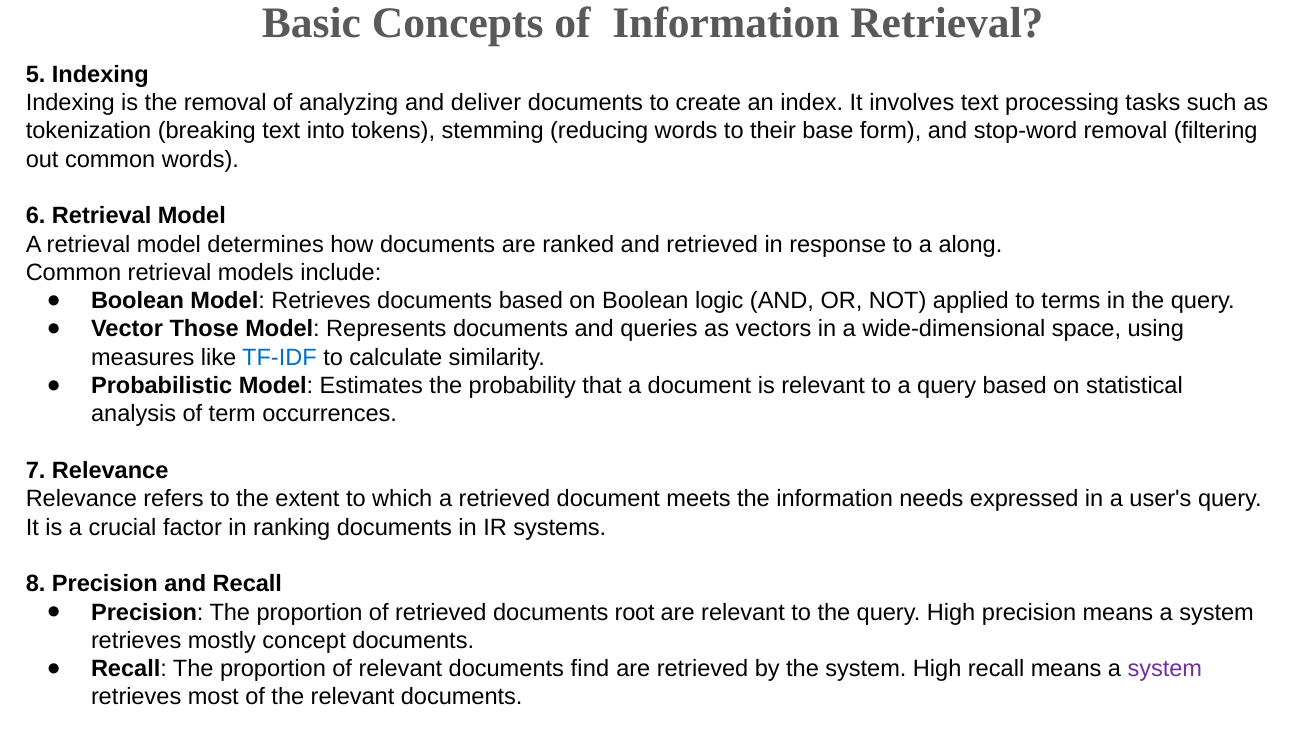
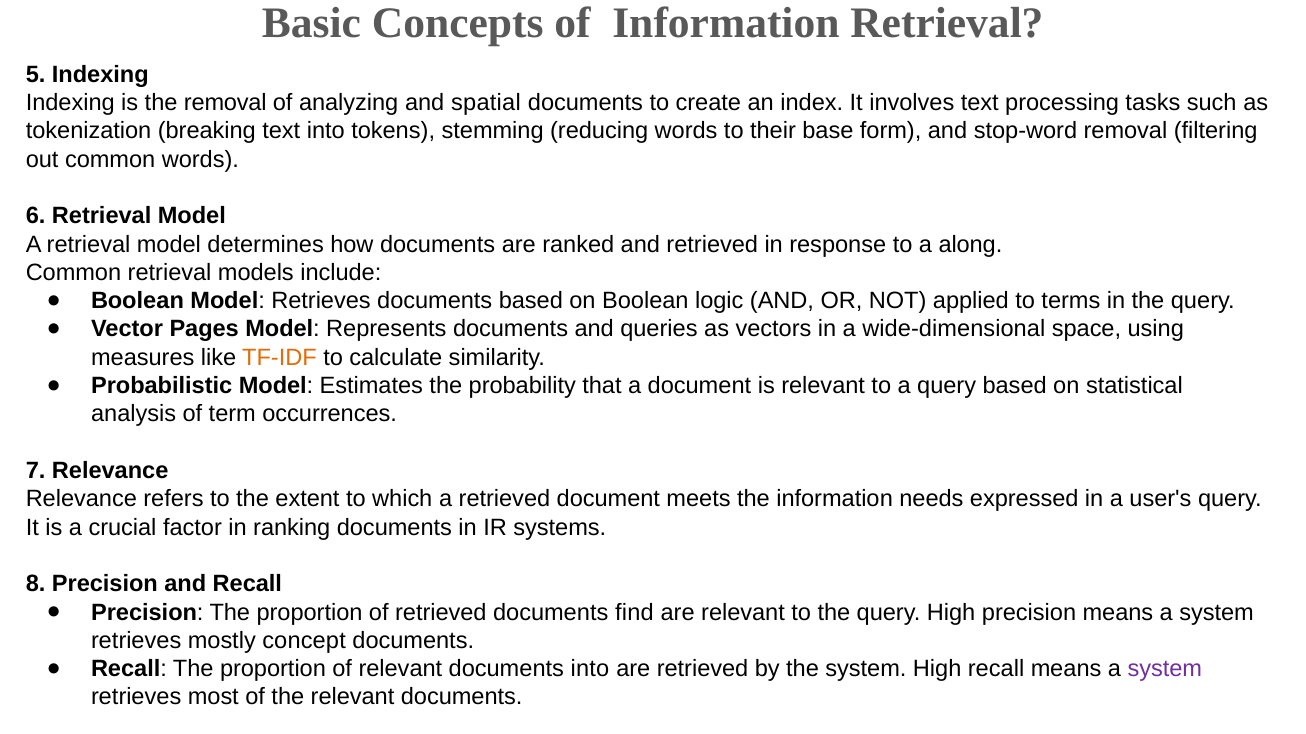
deliver: deliver -> spatial
Those: Those -> Pages
TF-IDF colour: blue -> orange
root: root -> find
documents find: find -> into
